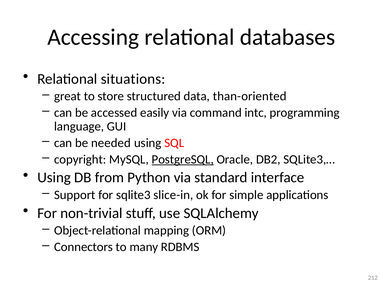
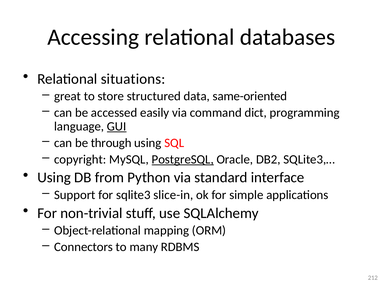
than-oriented: than-oriented -> same-oriented
intc: intc -> dict
GUI underline: none -> present
needed: needed -> through
